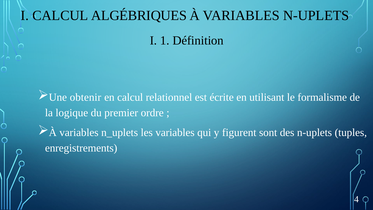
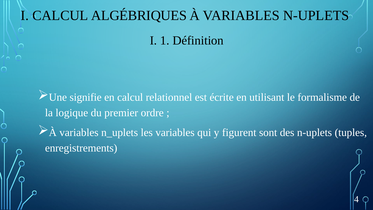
obtenir: obtenir -> signifie
